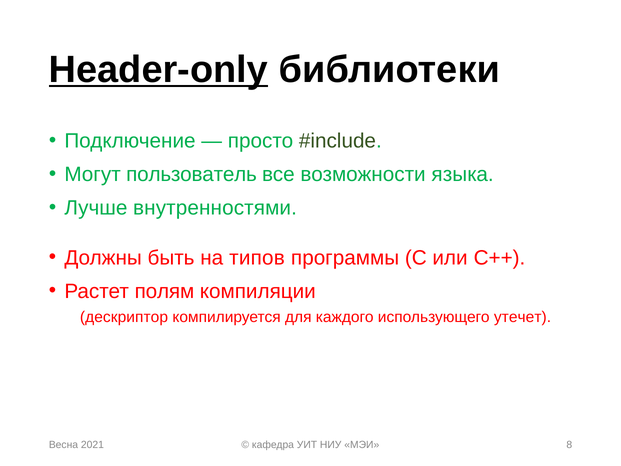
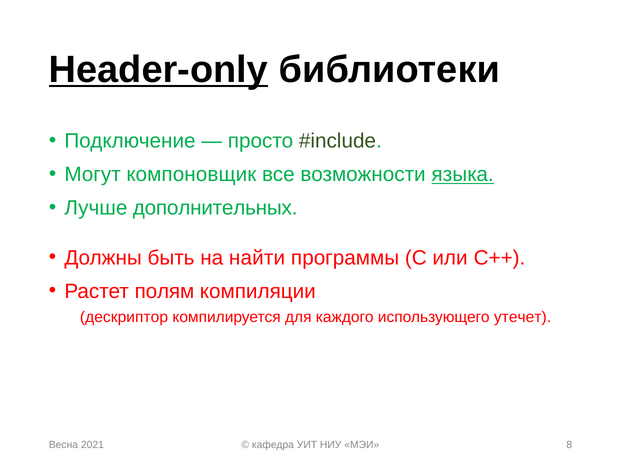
пользователь: пользователь -> компоновщик
языка underline: none -> present
внутренностями: внутренностями -> дополнительных
типов: типов -> найти
